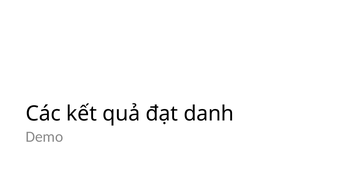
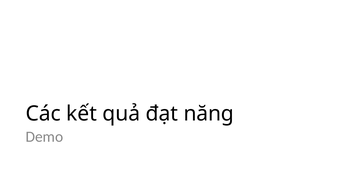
danh: danh -> năng
